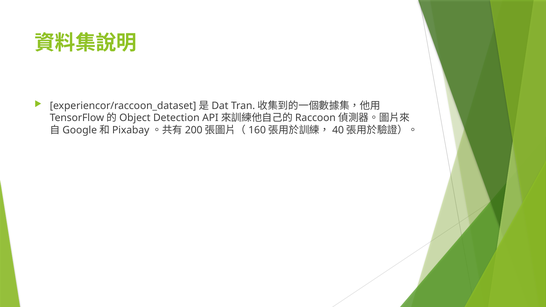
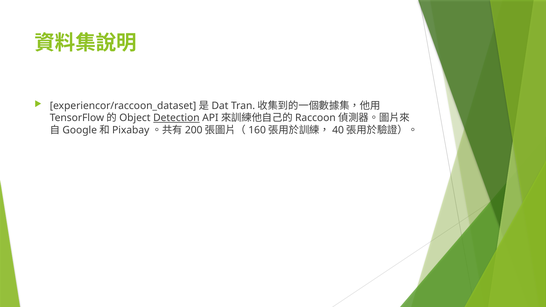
Detection underline: none -> present
